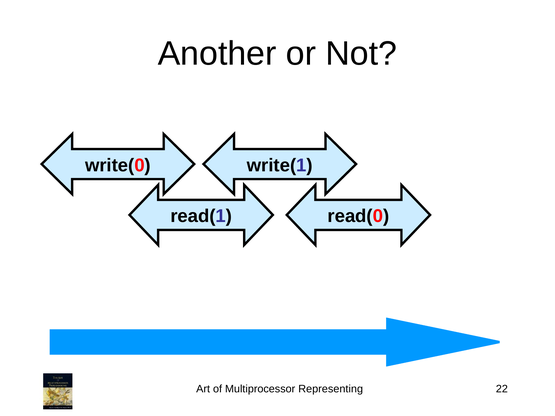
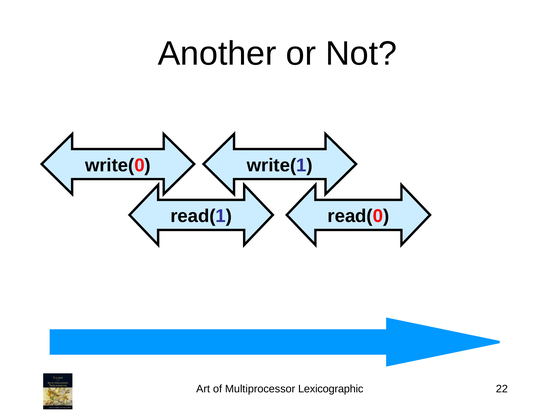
Representing: Representing -> Lexicographic
